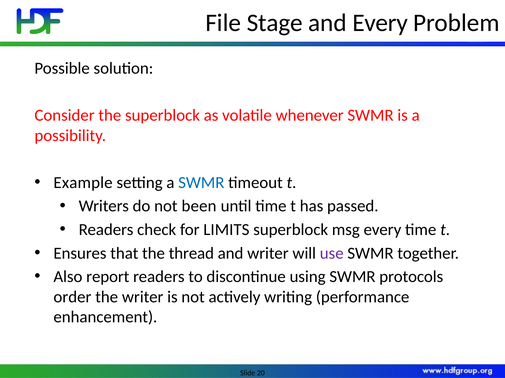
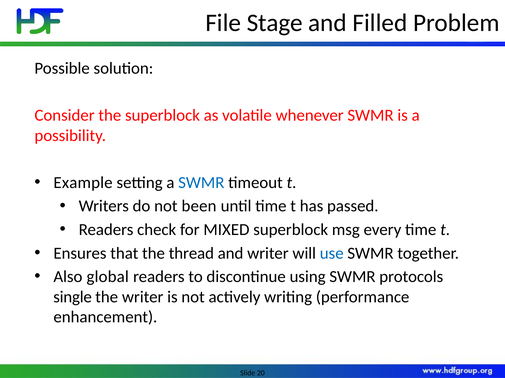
and Every: Every -> Filled
LIMITS: LIMITS -> MIXED
use colour: purple -> blue
report: report -> global
order: order -> single
